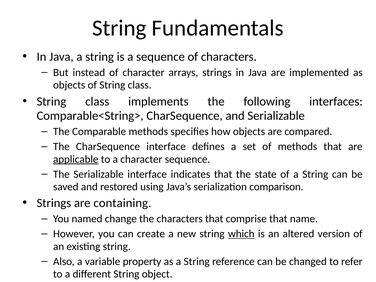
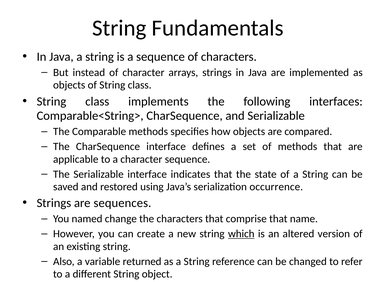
applicable underline: present -> none
comparison: comparison -> occurrence
containing: containing -> sequences
property: property -> returned
